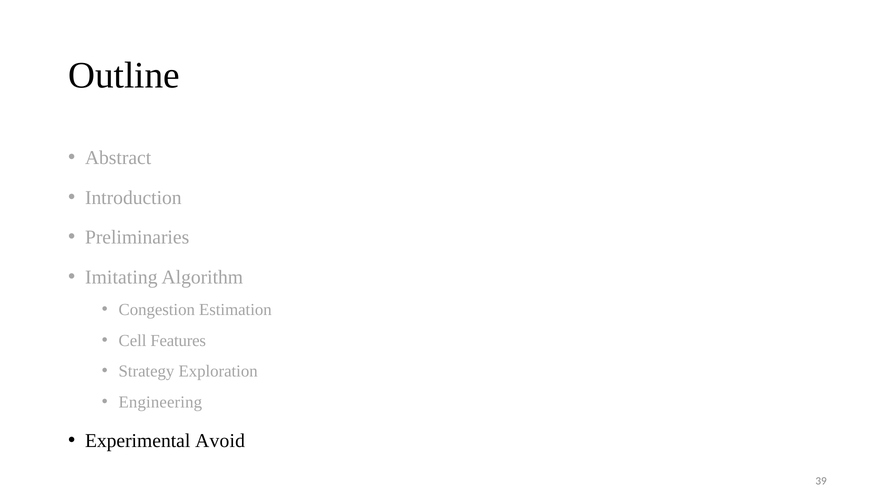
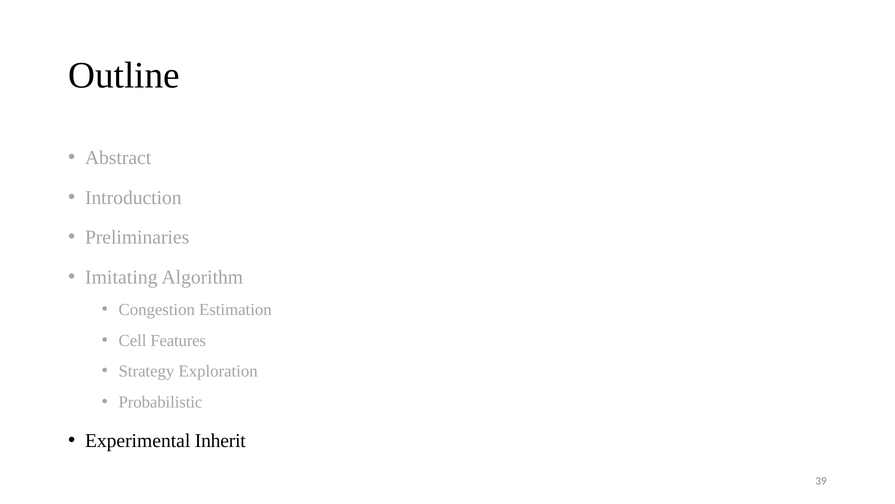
Engineering: Engineering -> Probabilistic
Avoid: Avoid -> Inherit
